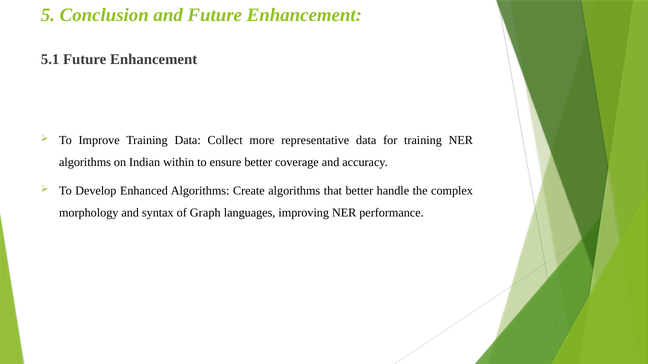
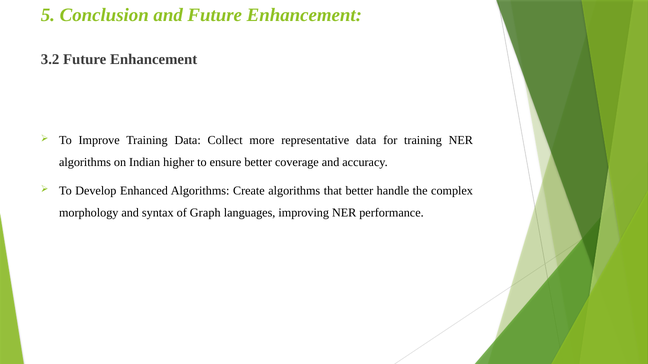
5.1: 5.1 -> 3.2
within: within -> higher
